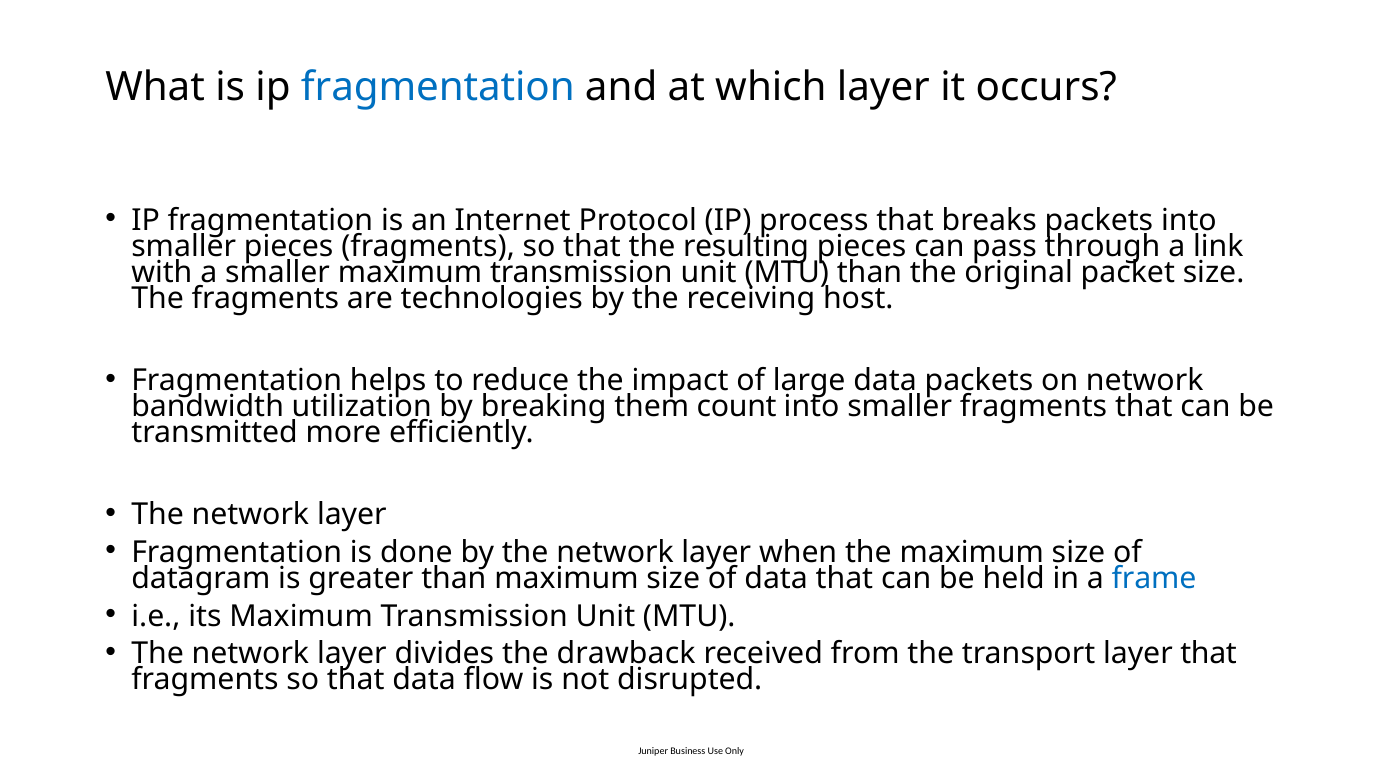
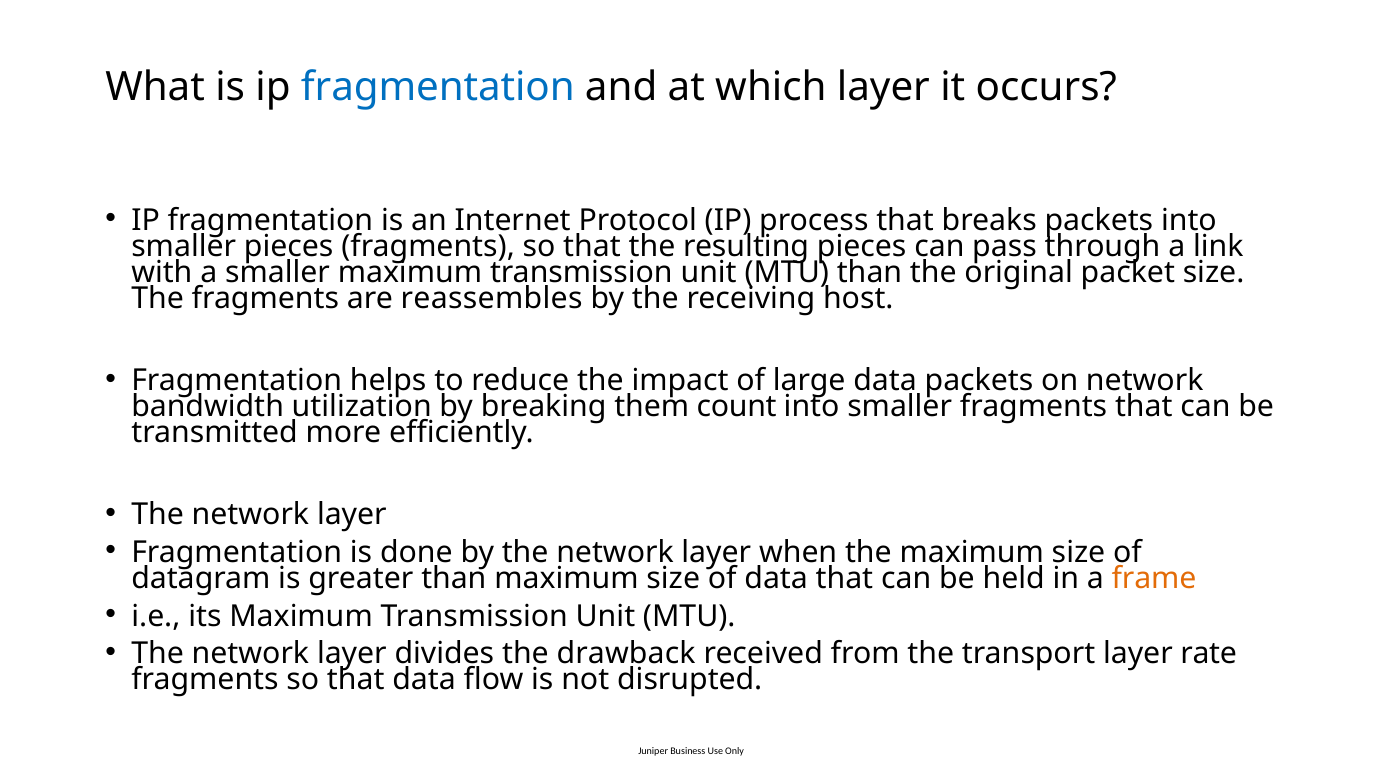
technologies: technologies -> reassembles
frame colour: blue -> orange
layer that: that -> rate
